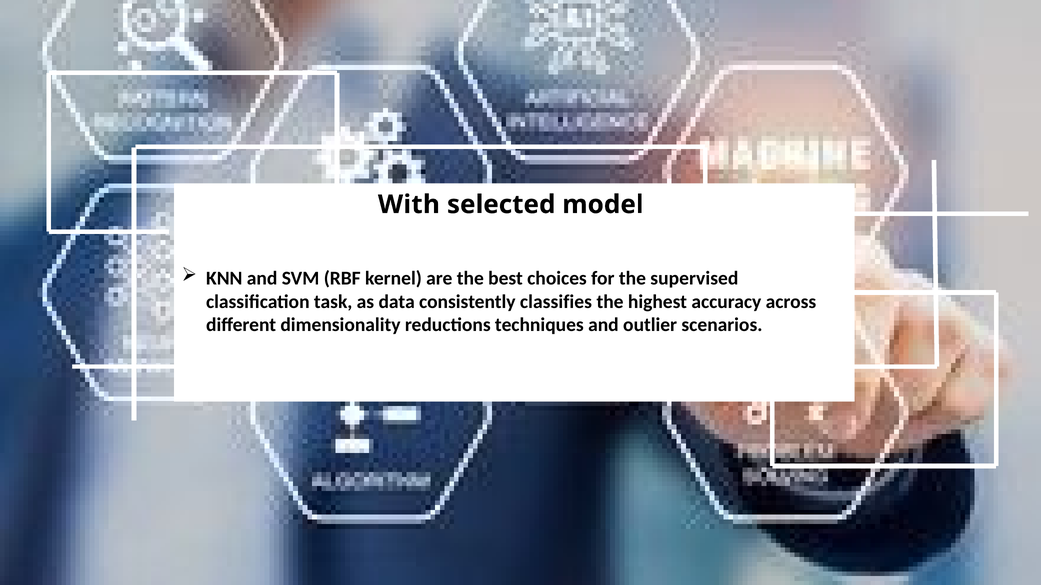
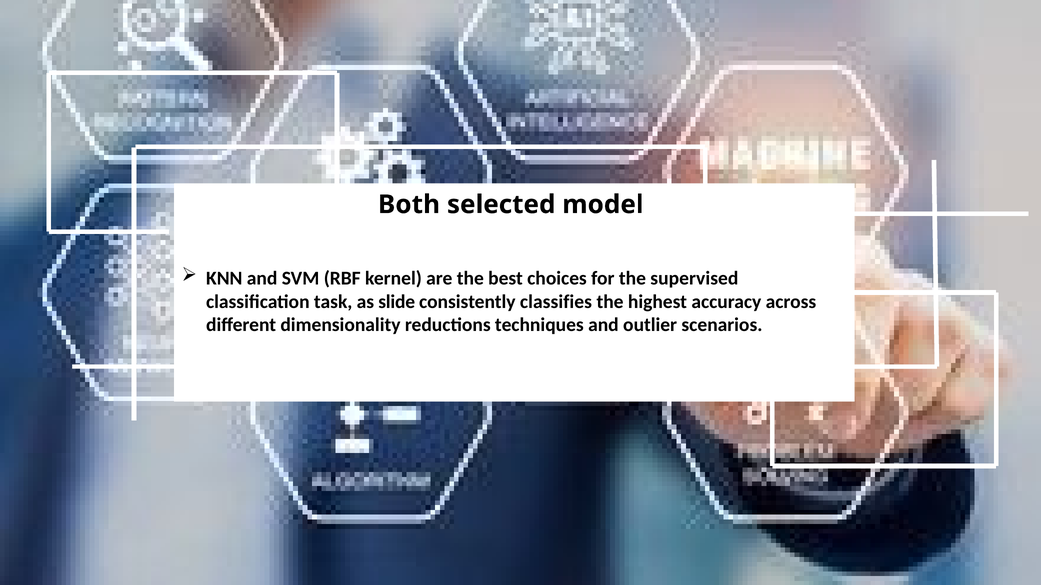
With: With -> Both
data: data -> slide
